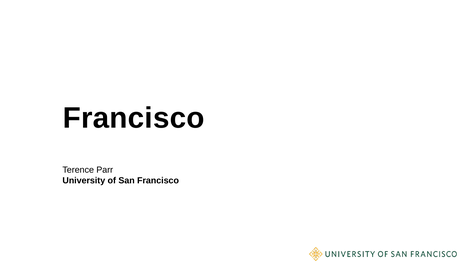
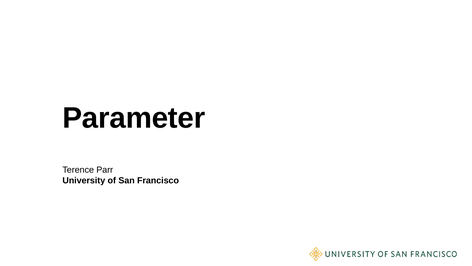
Francisco at (134, 118): Francisco -> Parameter
